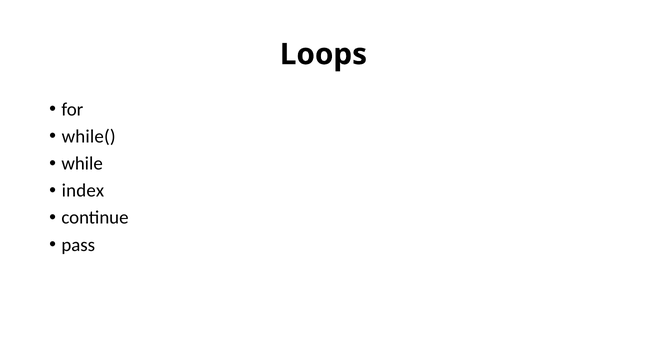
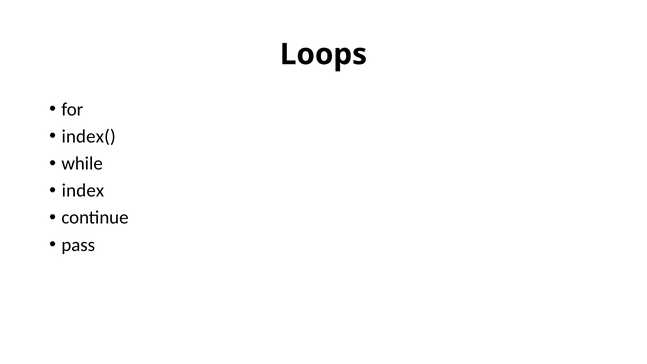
while(: while( -> index(
